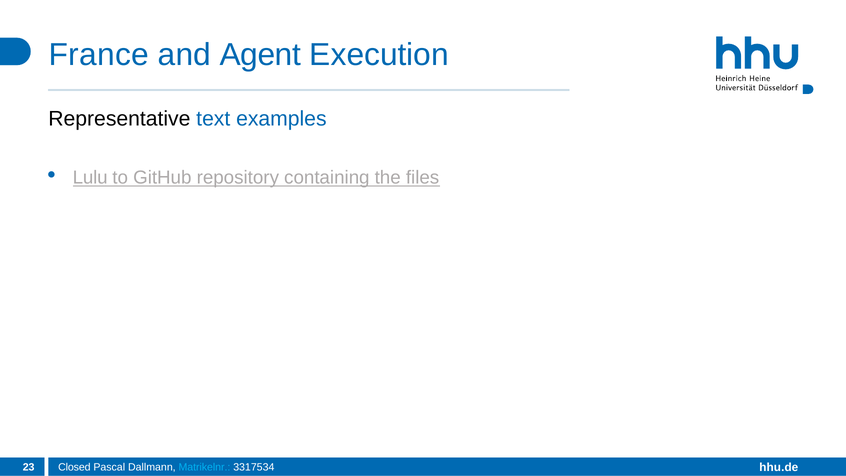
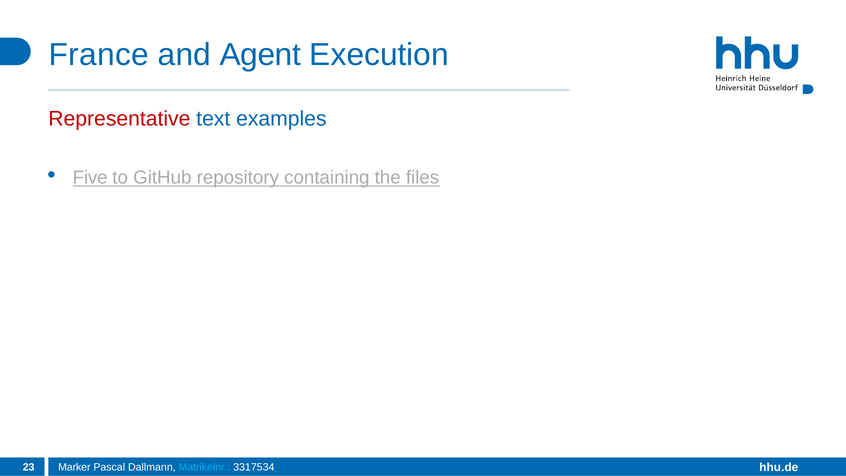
Representative colour: black -> red
Lulu: Lulu -> Five
Closed: Closed -> Marker
